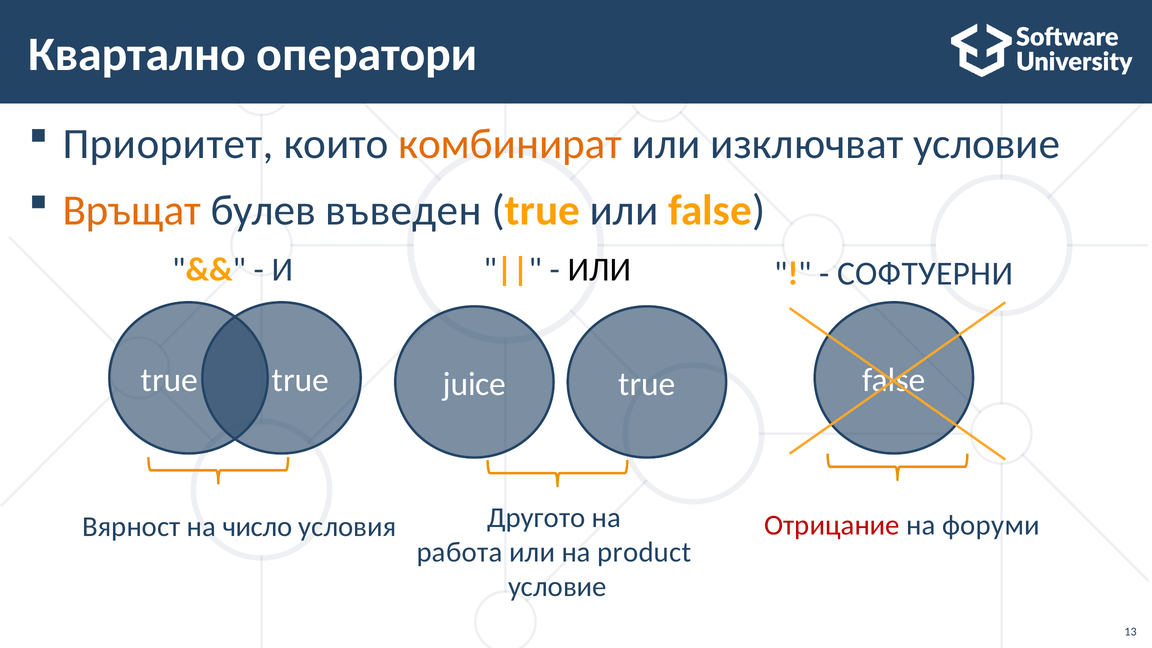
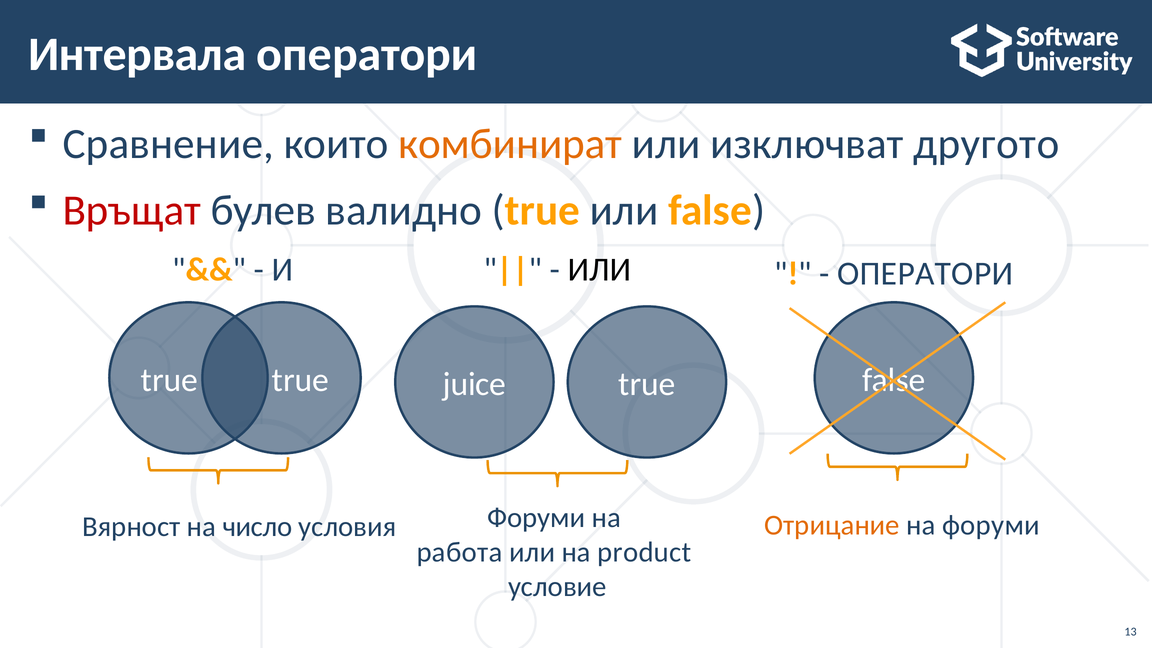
Квартално: Квартално -> Интервала
Приоритет: Приоритет -> Сравнение
условиe: условиe -> другото
Връщат colour: orange -> red
въведен: въведен -> валидно
СОФТУЕРНИ at (925, 274): СОФТУЕРНИ -> ОПЕРАТОРИ
Отрицание colour: red -> orange
условия Другото: Другото -> Форуми
